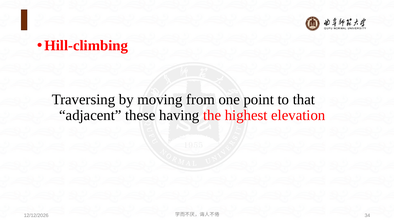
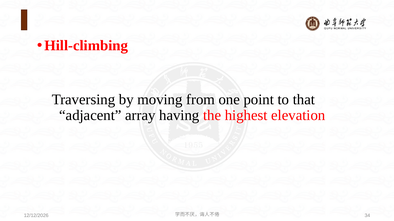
these: these -> array
